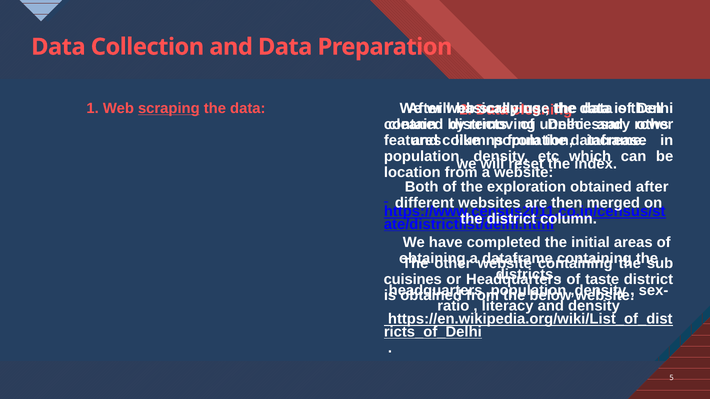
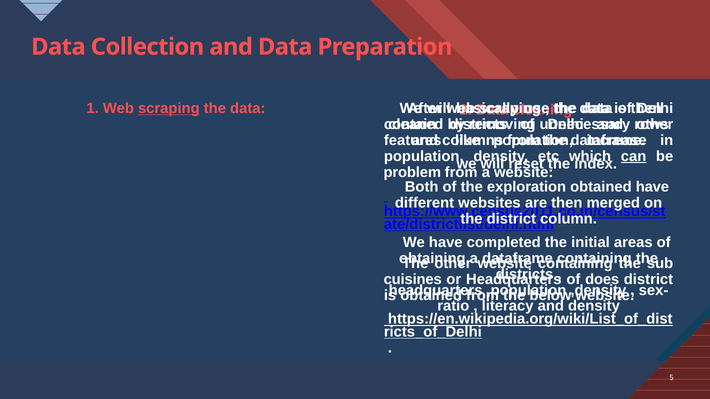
can underline: none -> present
location: location -> problem
obtained after: after -> have
taste: taste -> does
